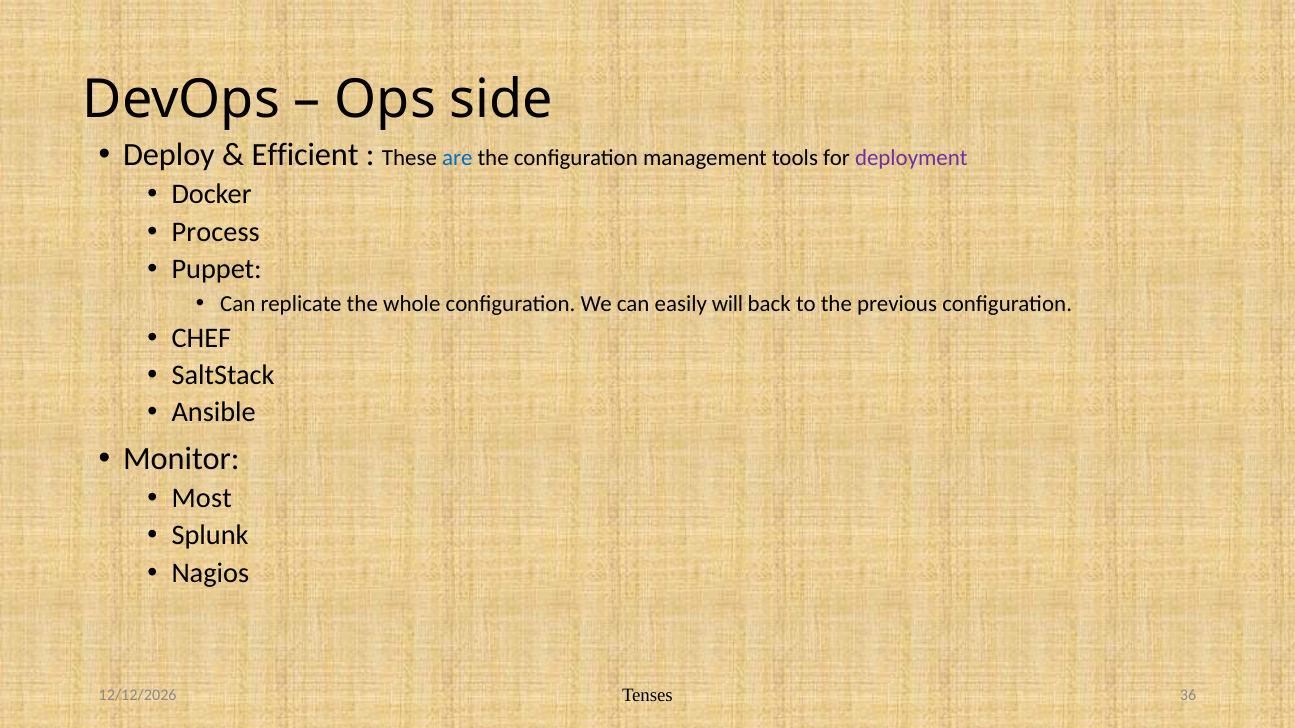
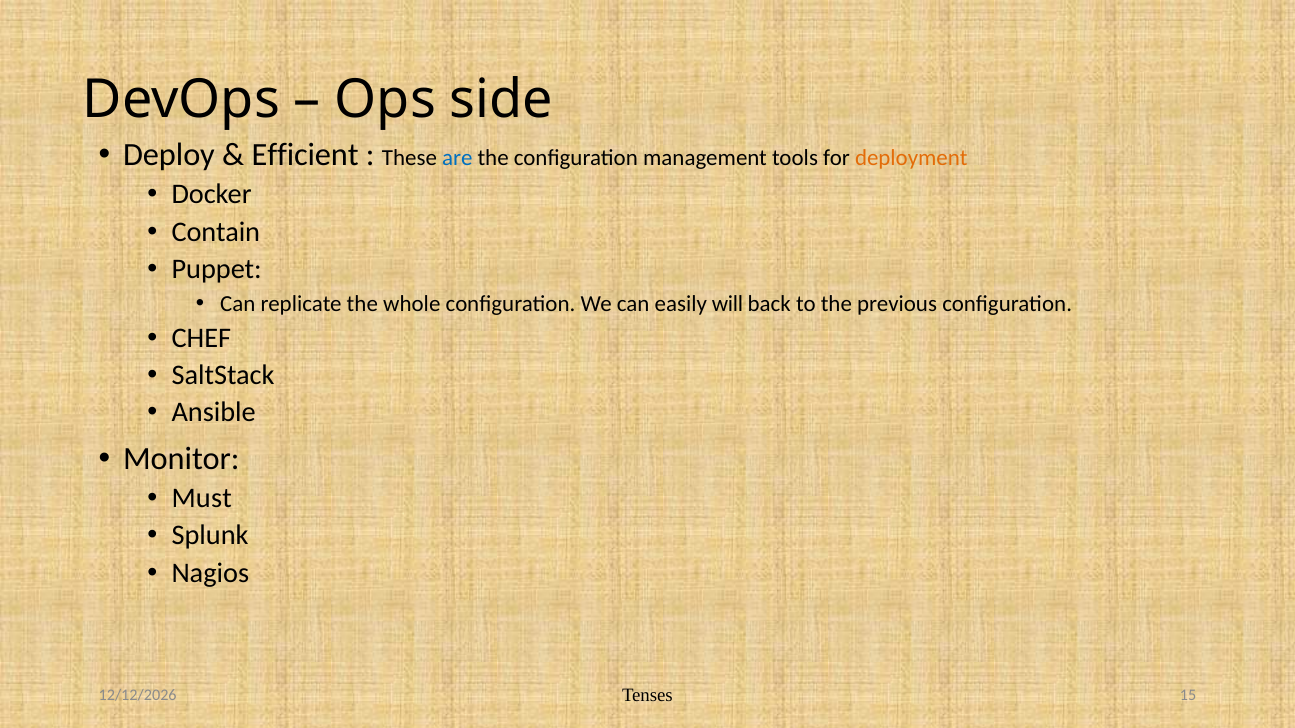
deployment colour: purple -> orange
Process: Process -> Contain
Most: Most -> Must
36: 36 -> 15
